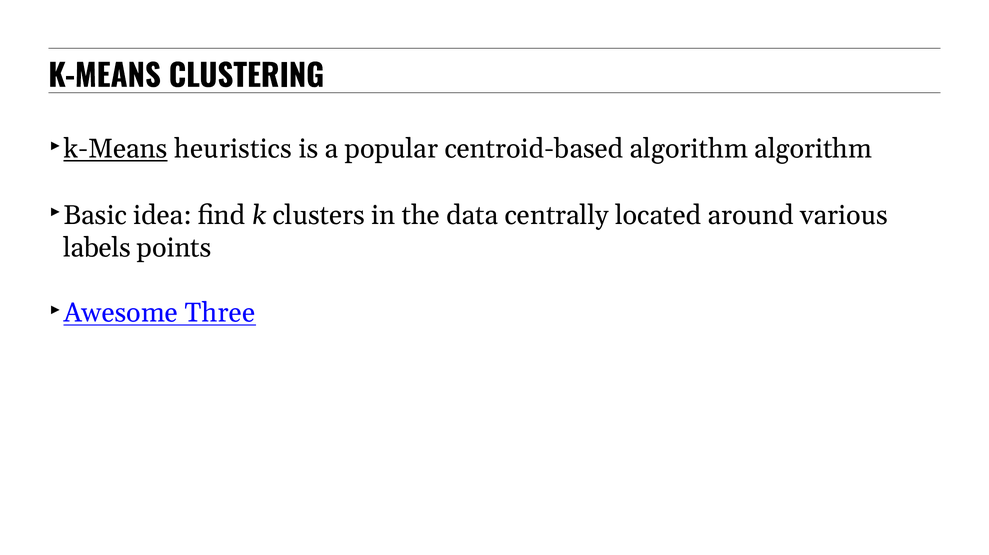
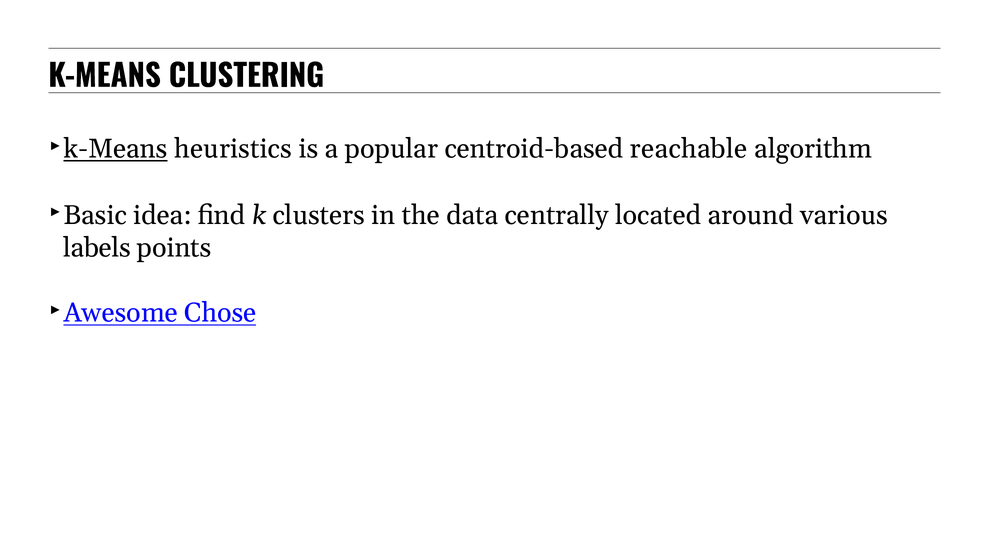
centroid-based algorithm: algorithm -> reachable
Three: Three -> Chose
